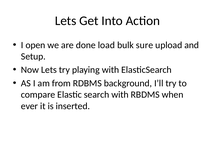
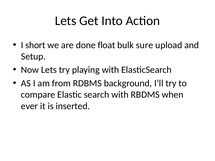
open: open -> short
load: load -> float
